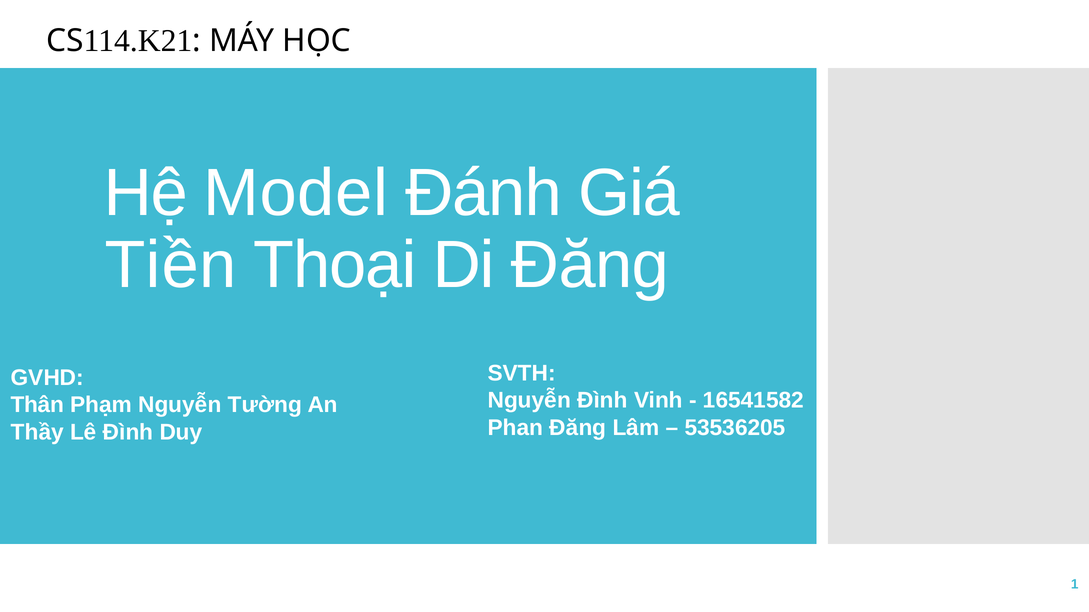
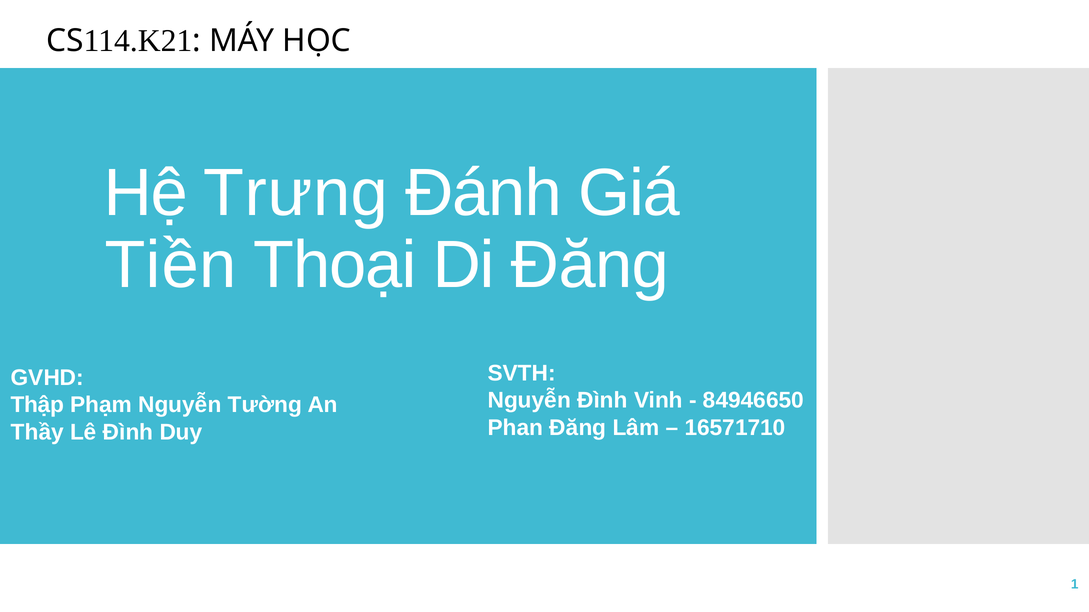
Model: Model -> Trưng
16541582: 16541582 -> 84946650
Thân: Thân -> Thập
53536205: 53536205 -> 16571710
